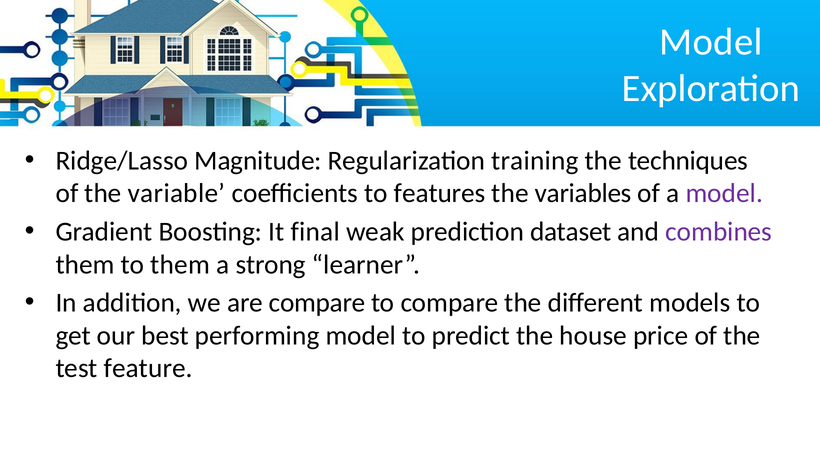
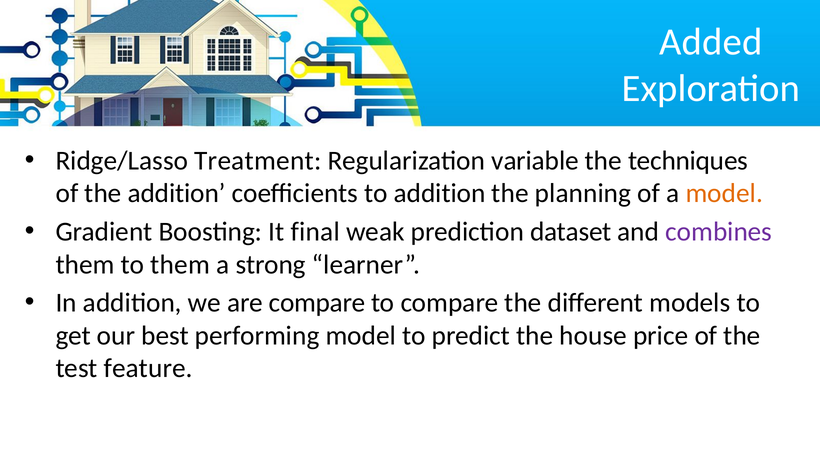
Model at (711, 42): Model -> Added
Magnitude: Magnitude -> Treatment
training: training -> variable
the variable: variable -> addition
to features: features -> addition
variables: variables -> planning
model at (724, 194) colour: purple -> orange
